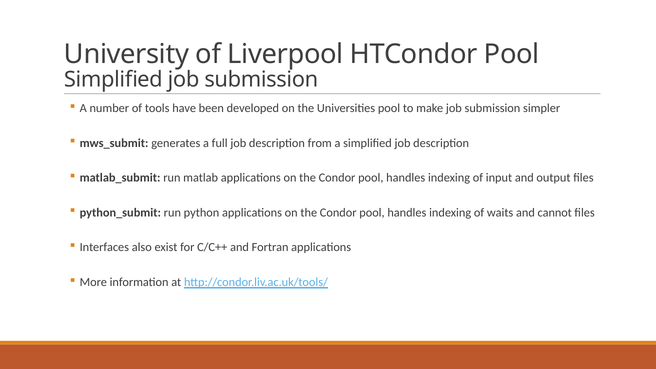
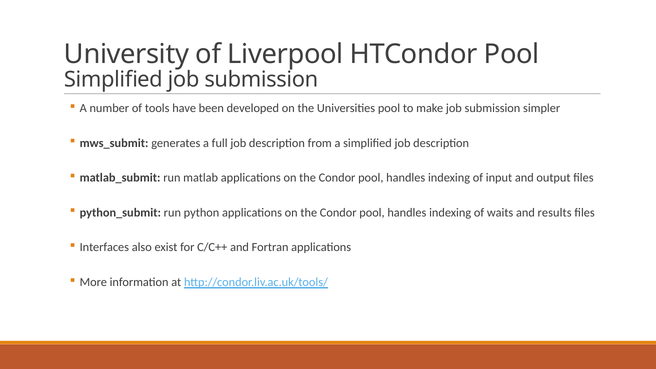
cannot: cannot -> results
